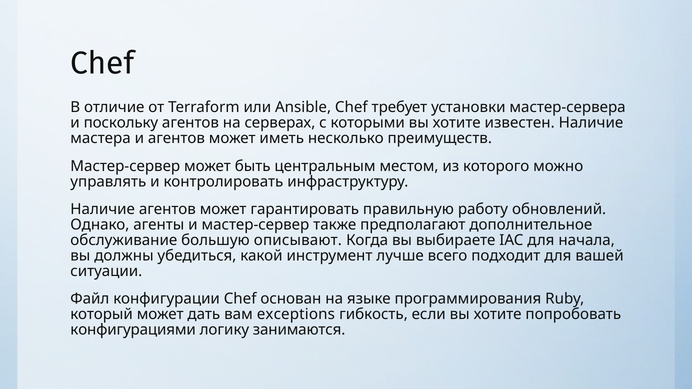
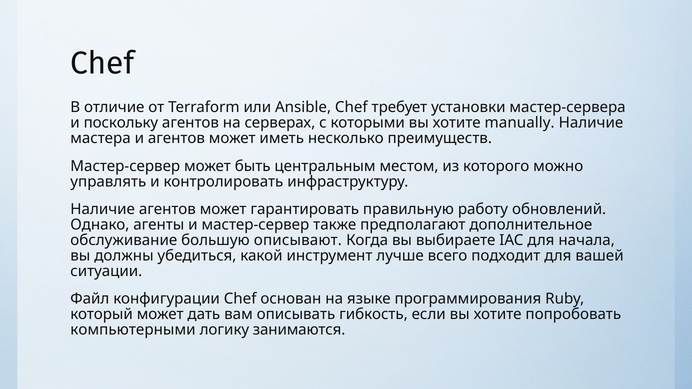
известен: известен -> manually
exceptions: exceptions -> описывать
конфигурациями: конфигурациями -> компьютерными
